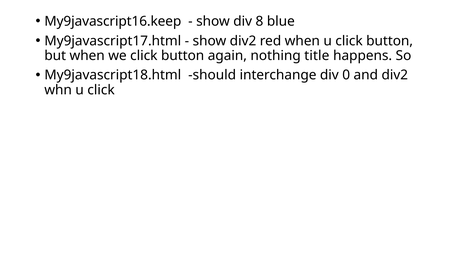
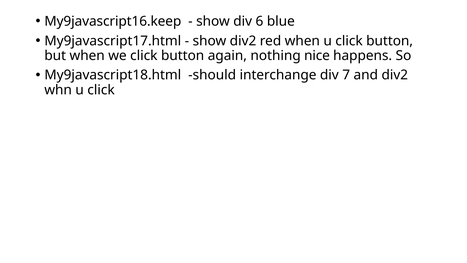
8: 8 -> 6
title: title -> nice
0: 0 -> 7
